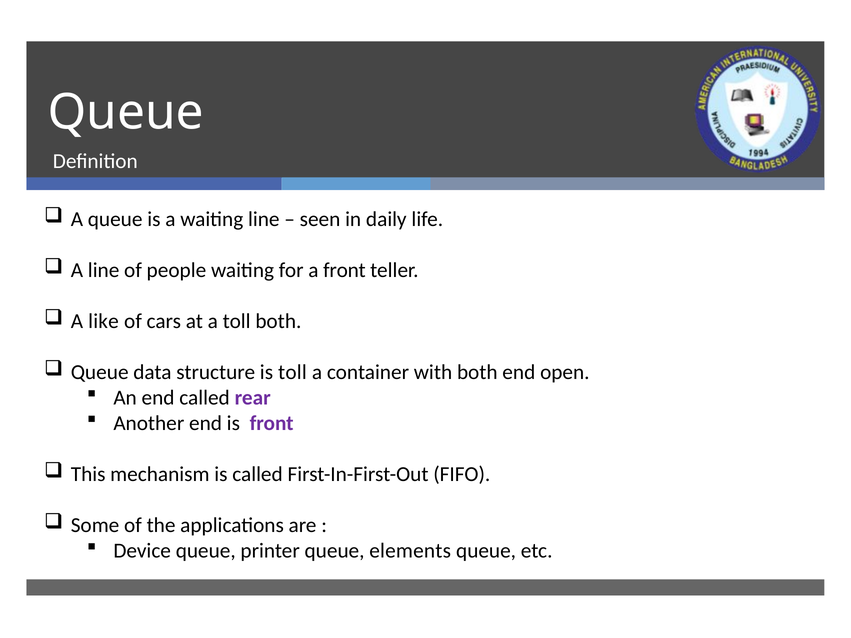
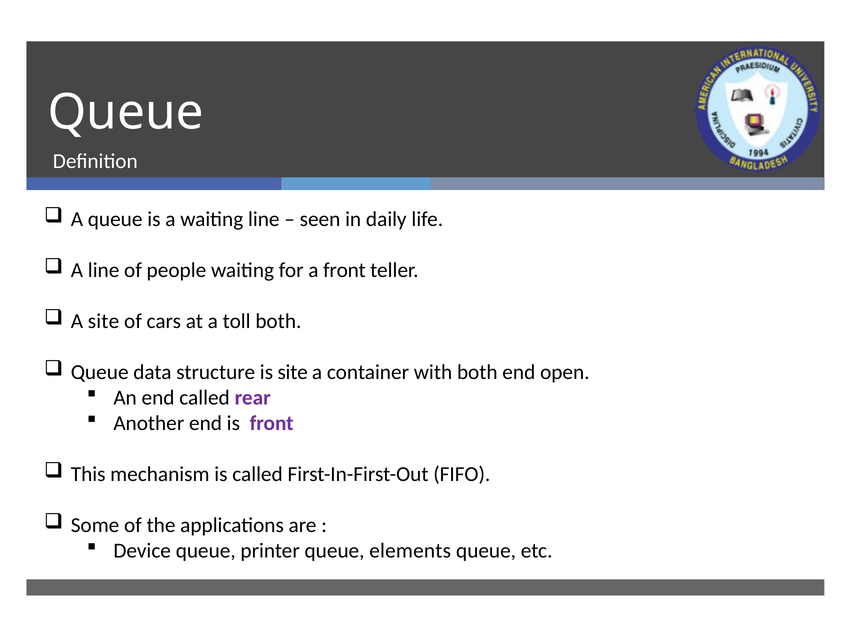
A like: like -> site
is toll: toll -> site
